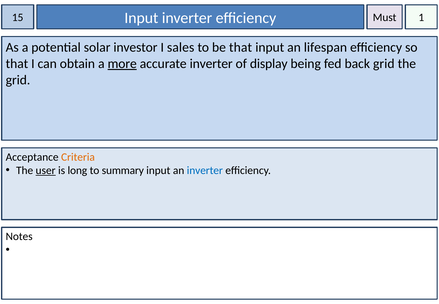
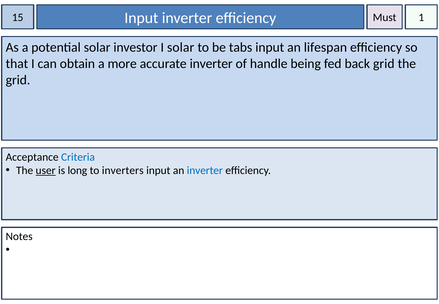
I sales: sales -> solar
be that: that -> tabs
more underline: present -> none
display: display -> handle
Criteria colour: orange -> blue
summary: summary -> inverters
